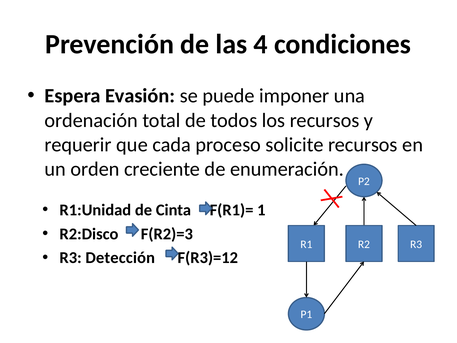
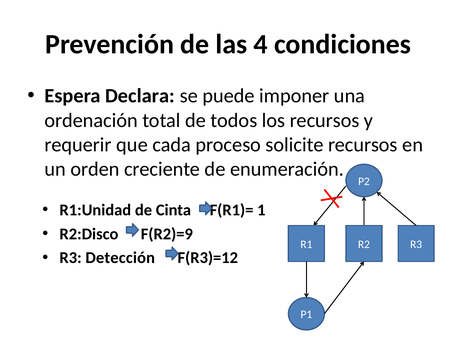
Evasión: Evasión -> Declara
F(R2)=3: F(R2)=3 -> F(R2)=9
